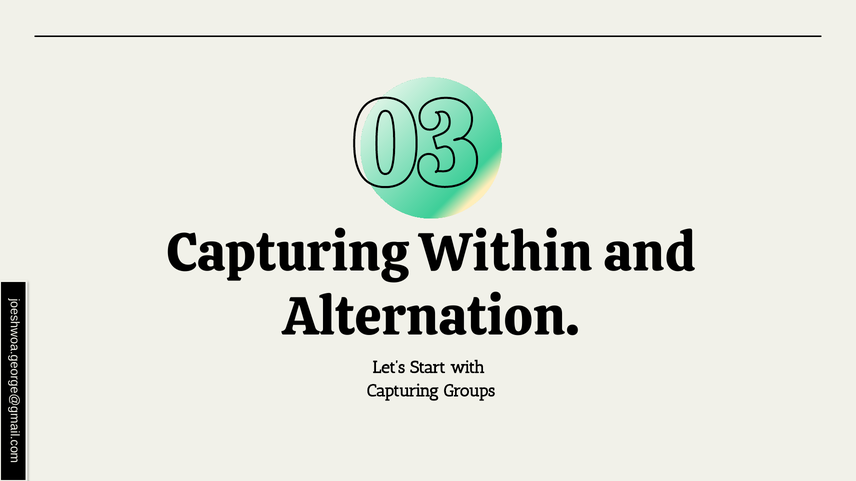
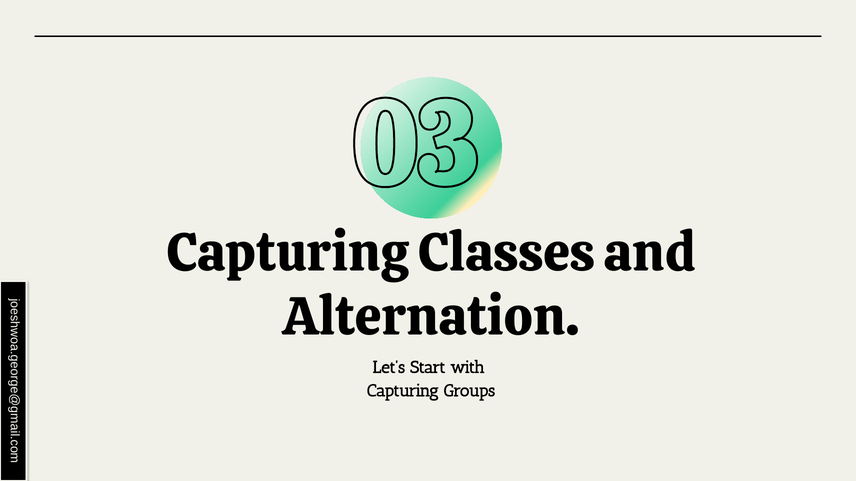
Within: Within -> Classes
